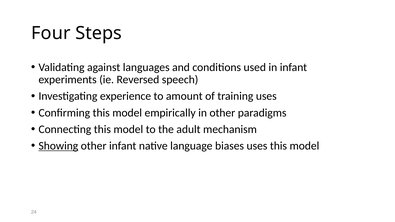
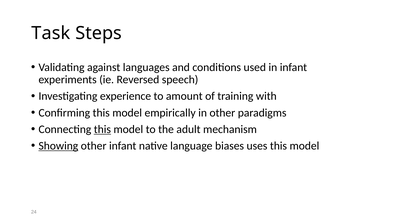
Four: Four -> Task
training uses: uses -> with
this at (102, 129) underline: none -> present
